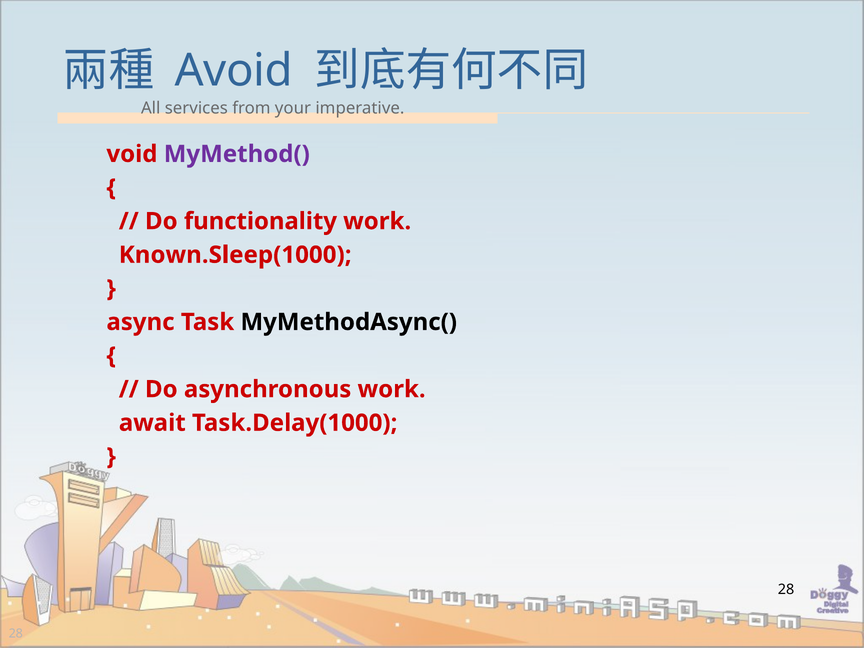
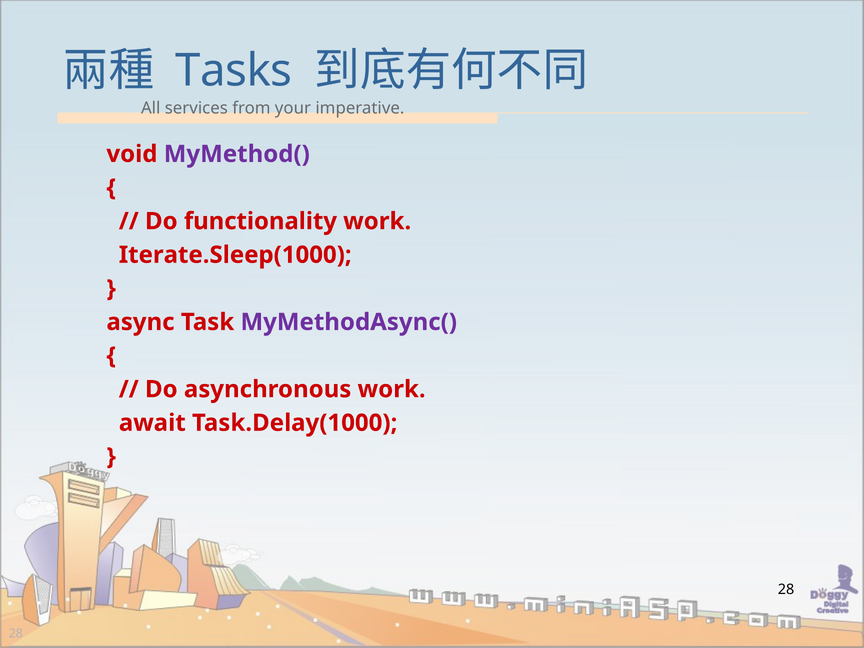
Avoid: Avoid -> Tasks
Known.Sleep(1000: Known.Sleep(1000 -> Iterate.Sleep(1000
MyMethodAsync( colour: black -> purple
